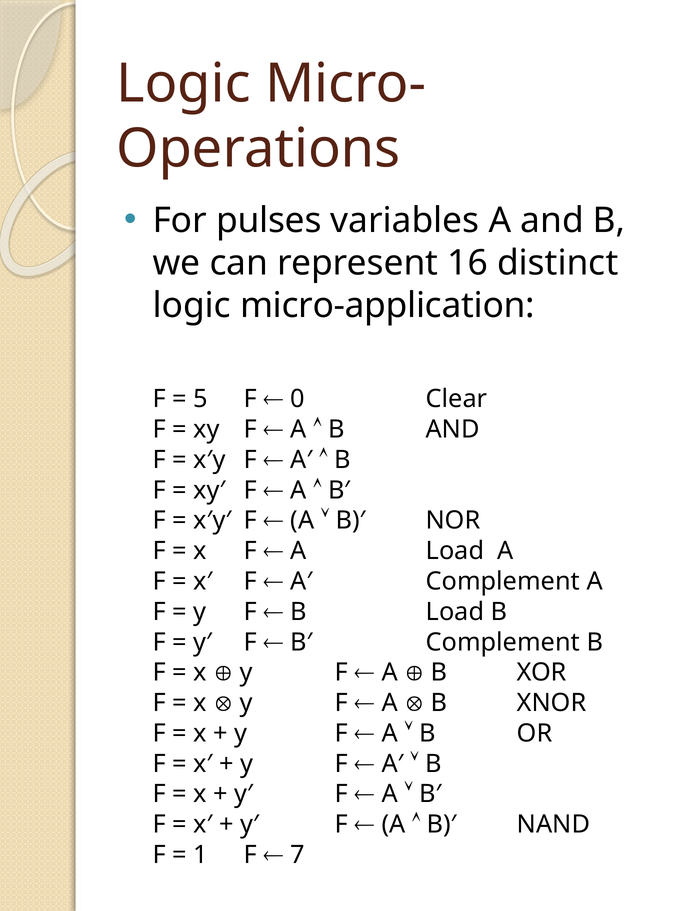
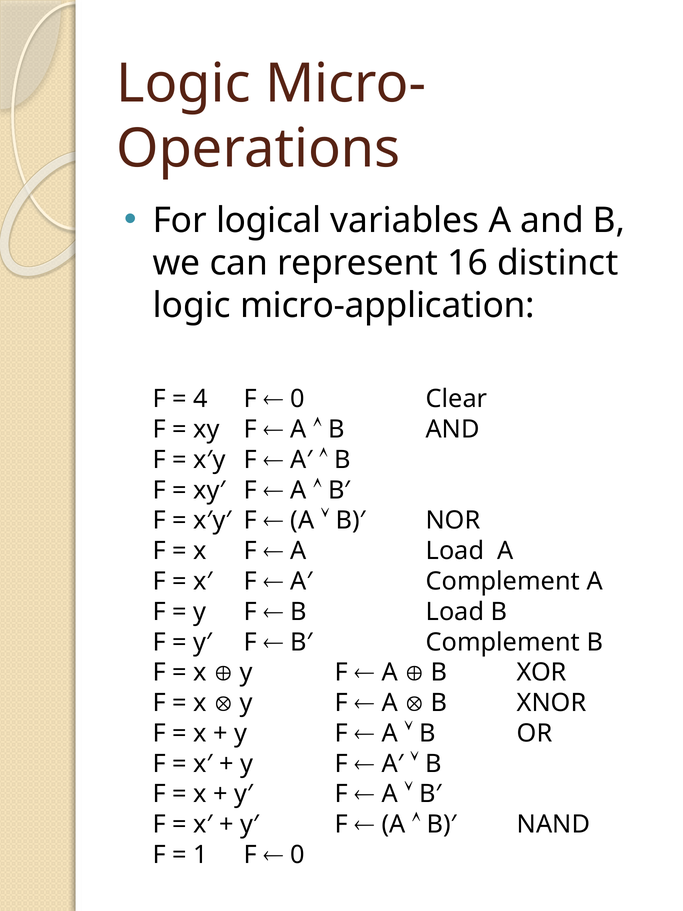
pulses: pulses -> logical
5: 5 -> 4
7 at (298, 854): 7 -> 0
